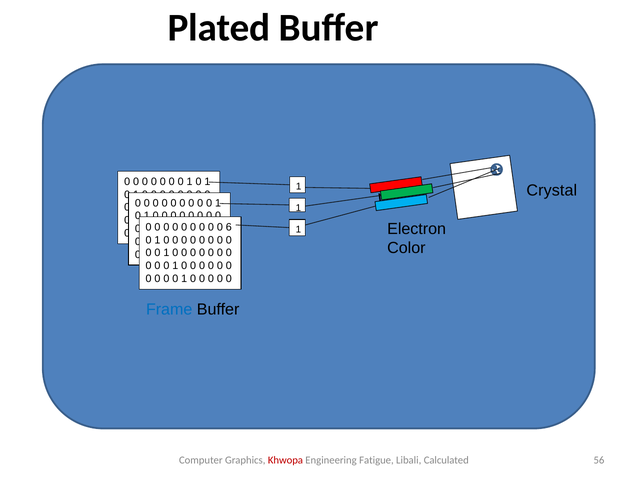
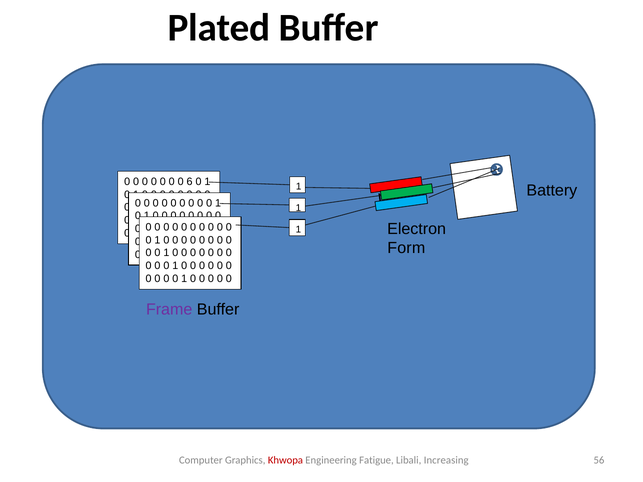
1 at (190, 182): 1 -> 6
Crystal: Crystal -> Battery
6 at (229, 227): 6 -> 0
Color: Color -> Form
Frame colour: blue -> purple
Calculated: Calculated -> Increasing
